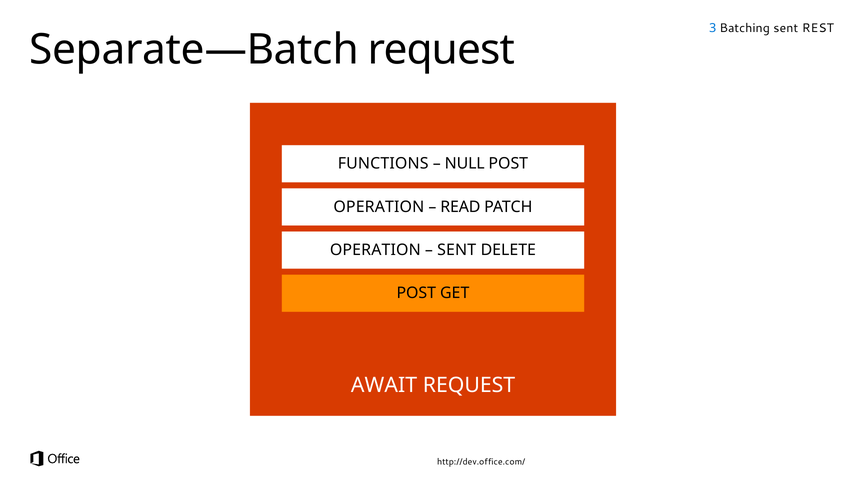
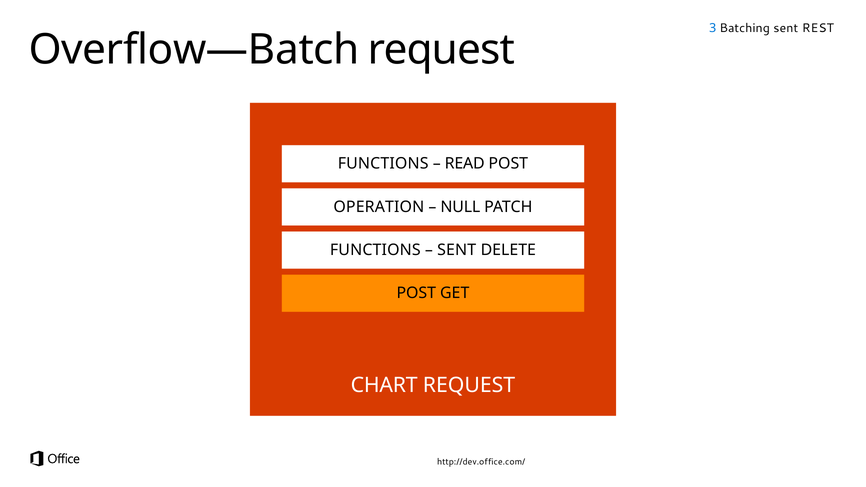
Separate—Batch: Separate—Batch -> Overflow—Batch
NULL: NULL -> READ
READ: READ -> NULL
OPERATION at (375, 250): OPERATION -> FUNCTIONS
AWAIT: AWAIT -> CHART
